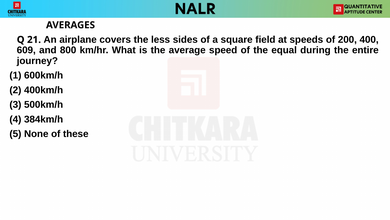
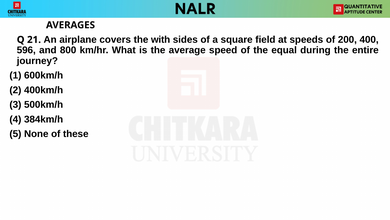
less: less -> with
609: 609 -> 596
